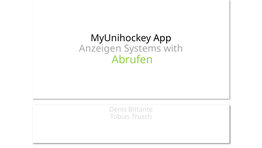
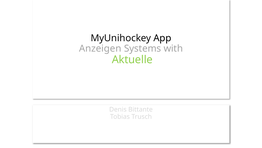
Abrufen: Abrufen -> Aktuelle
